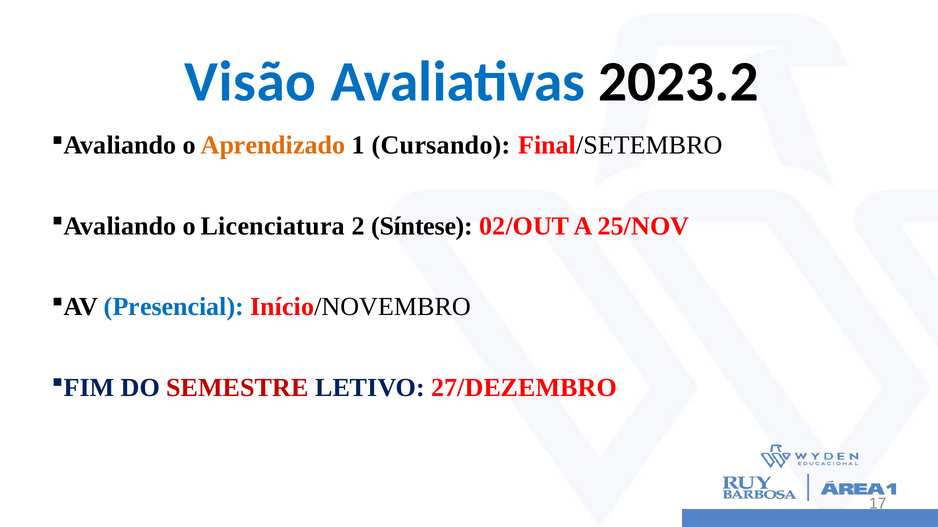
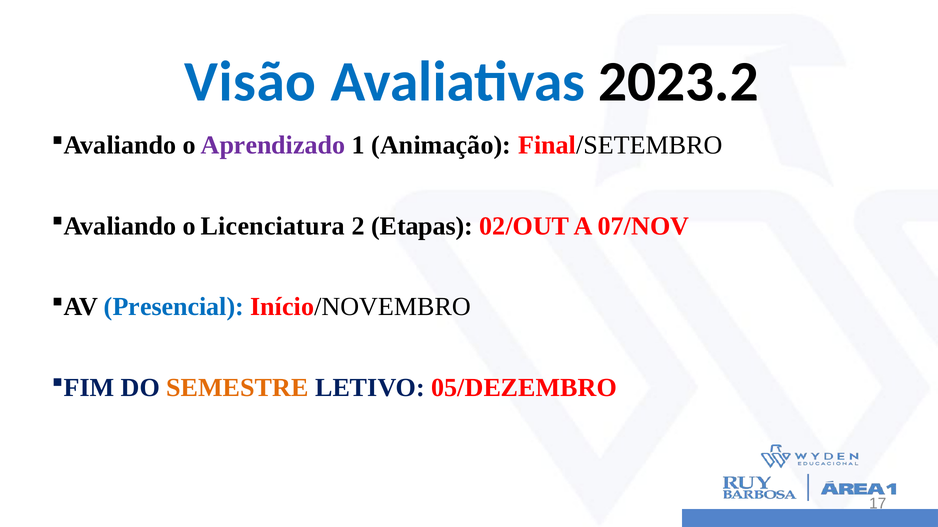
Aprendizado colour: orange -> purple
Cursando: Cursando -> Animação
Síntese: Síntese -> Etapas
25/NOV: 25/NOV -> 07/NOV
SEMESTRE colour: red -> orange
27/DEZEMBRO: 27/DEZEMBRO -> 05/DEZEMBRO
